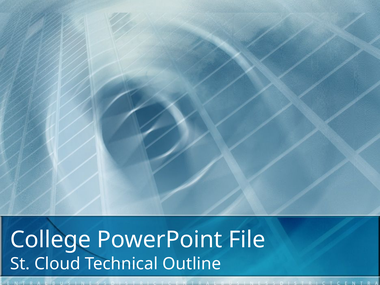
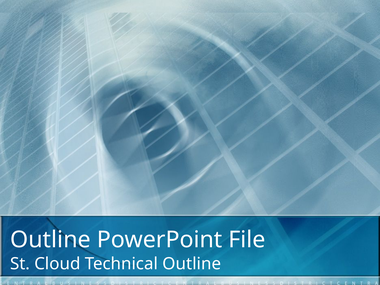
College at (50, 240): College -> Outline
